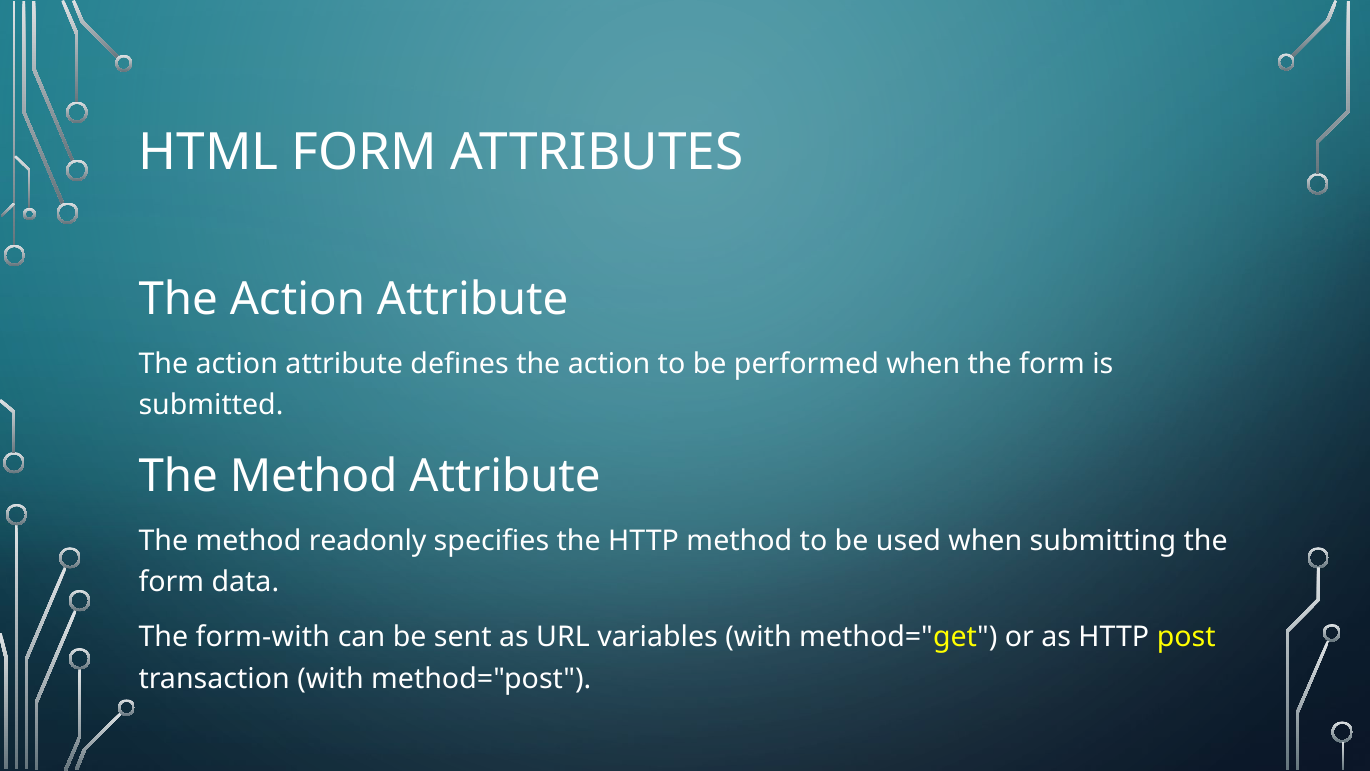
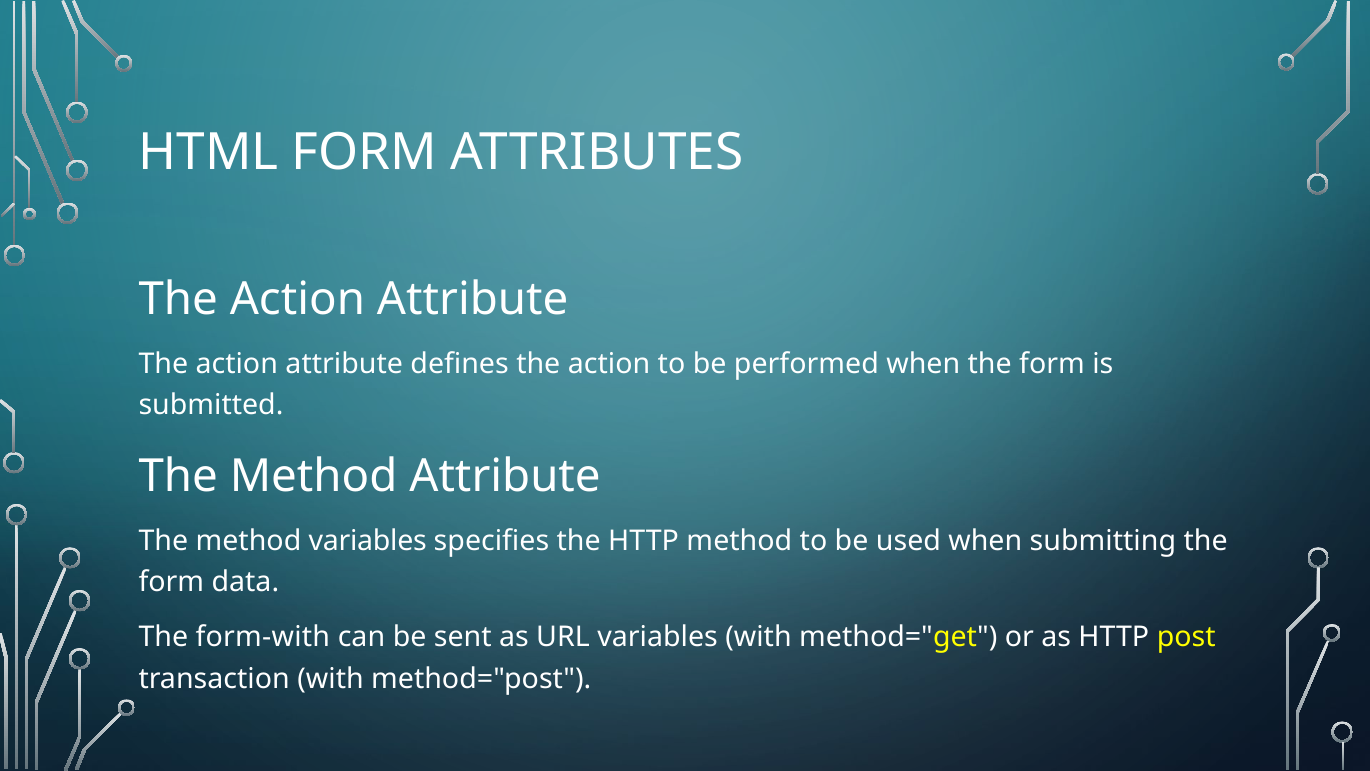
method readonly: readonly -> variables
